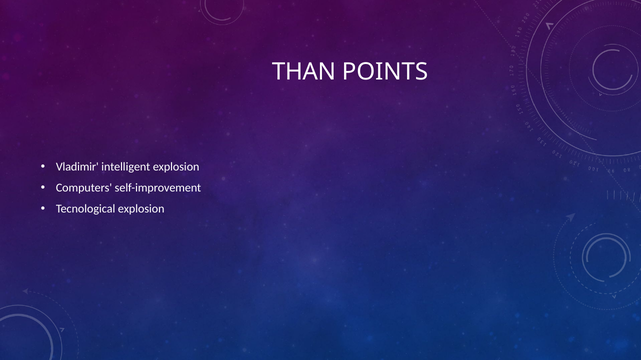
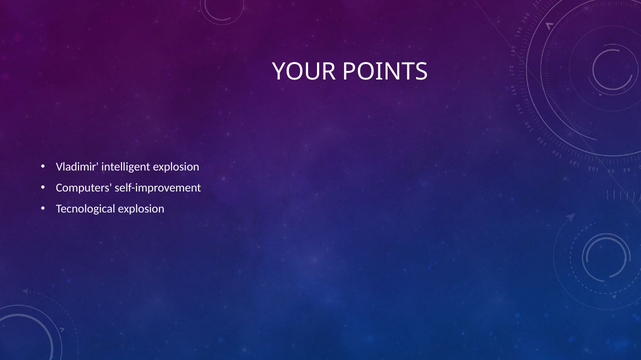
THAN: THAN -> YOUR
